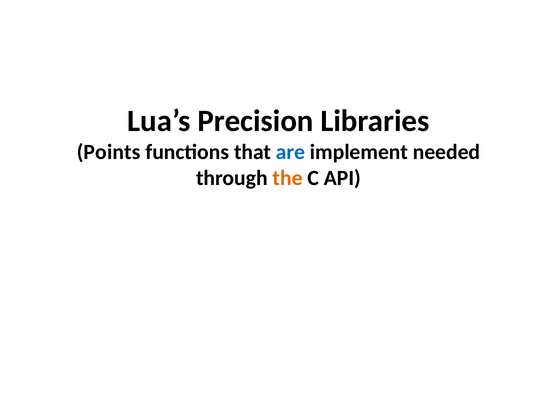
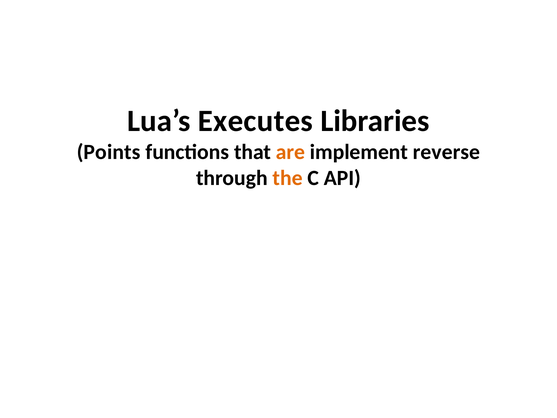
Precision: Precision -> Executes
are colour: blue -> orange
needed: needed -> reverse
